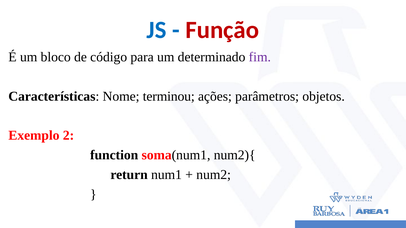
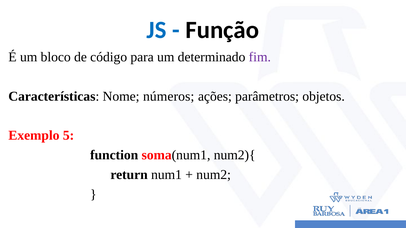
Função colour: red -> black
terminou: terminou -> números
2: 2 -> 5
